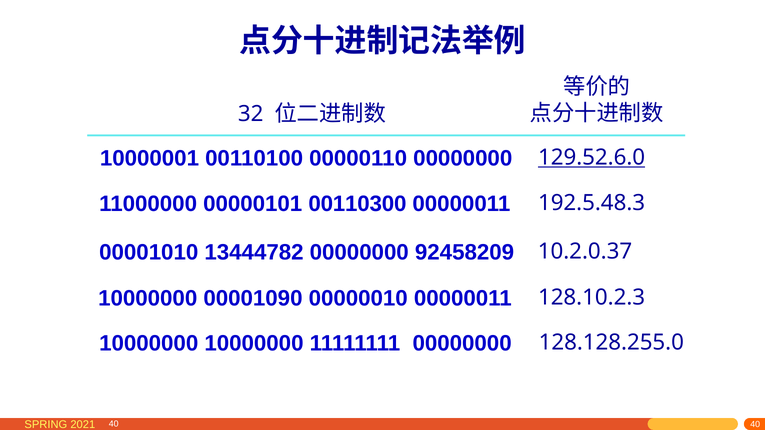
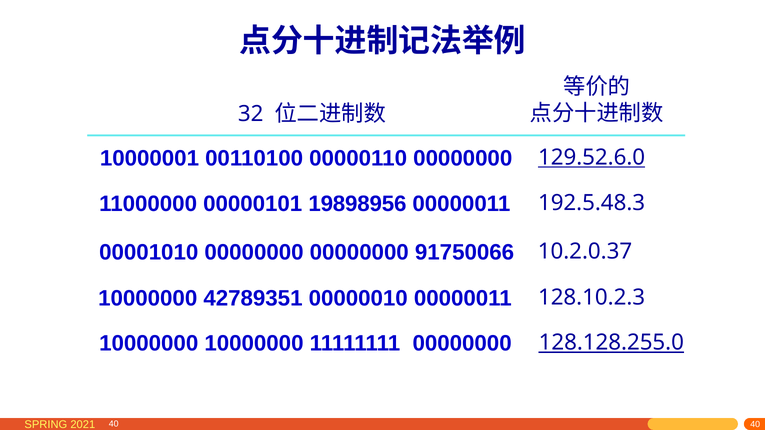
00110300: 00110300 -> 19898956
00001010 13444782: 13444782 -> 00000000
92458209: 92458209 -> 91750066
00001090: 00001090 -> 42789351
128.128.255.0 underline: none -> present
